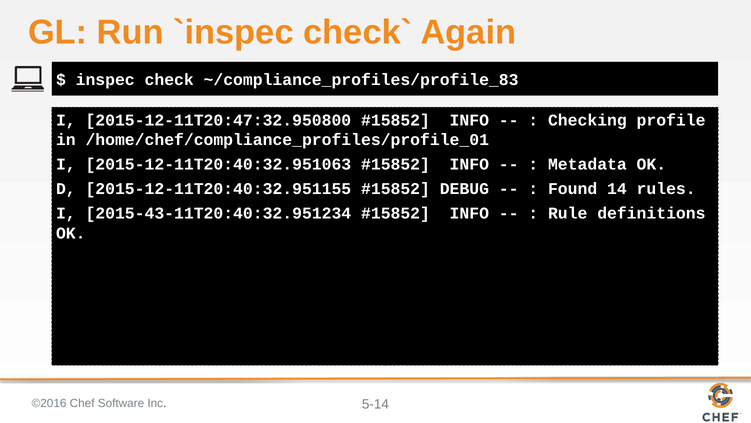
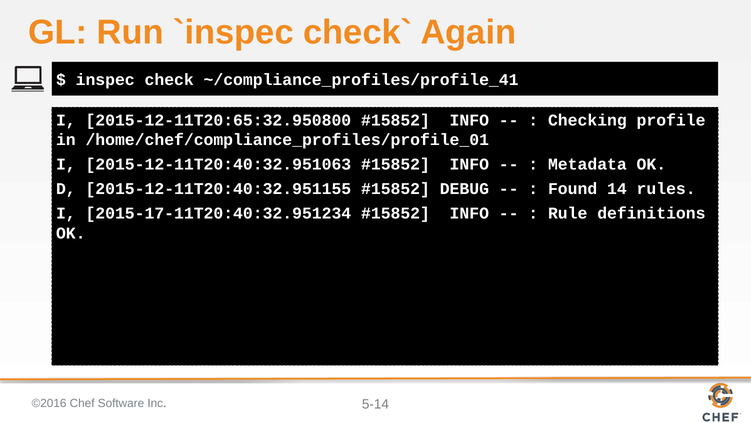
~/compliance_profiles/profile_83: ~/compliance_profiles/profile_83 -> ~/compliance_profiles/profile_41
2015-12-11T20:47:32.950800: 2015-12-11T20:47:32.950800 -> 2015-12-11T20:65:32.950800
2015-43-11T20:40:32.951234: 2015-43-11T20:40:32.951234 -> 2015-17-11T20:40:32.951234
